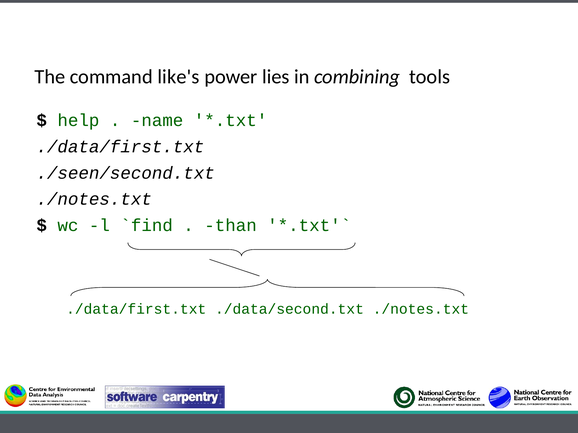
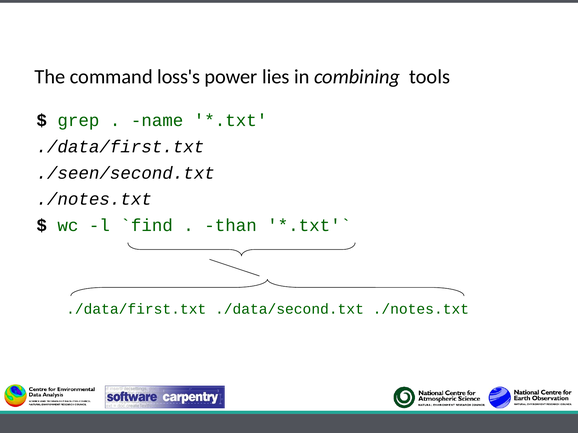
like's: like's -> loss's
help: help -> grep
